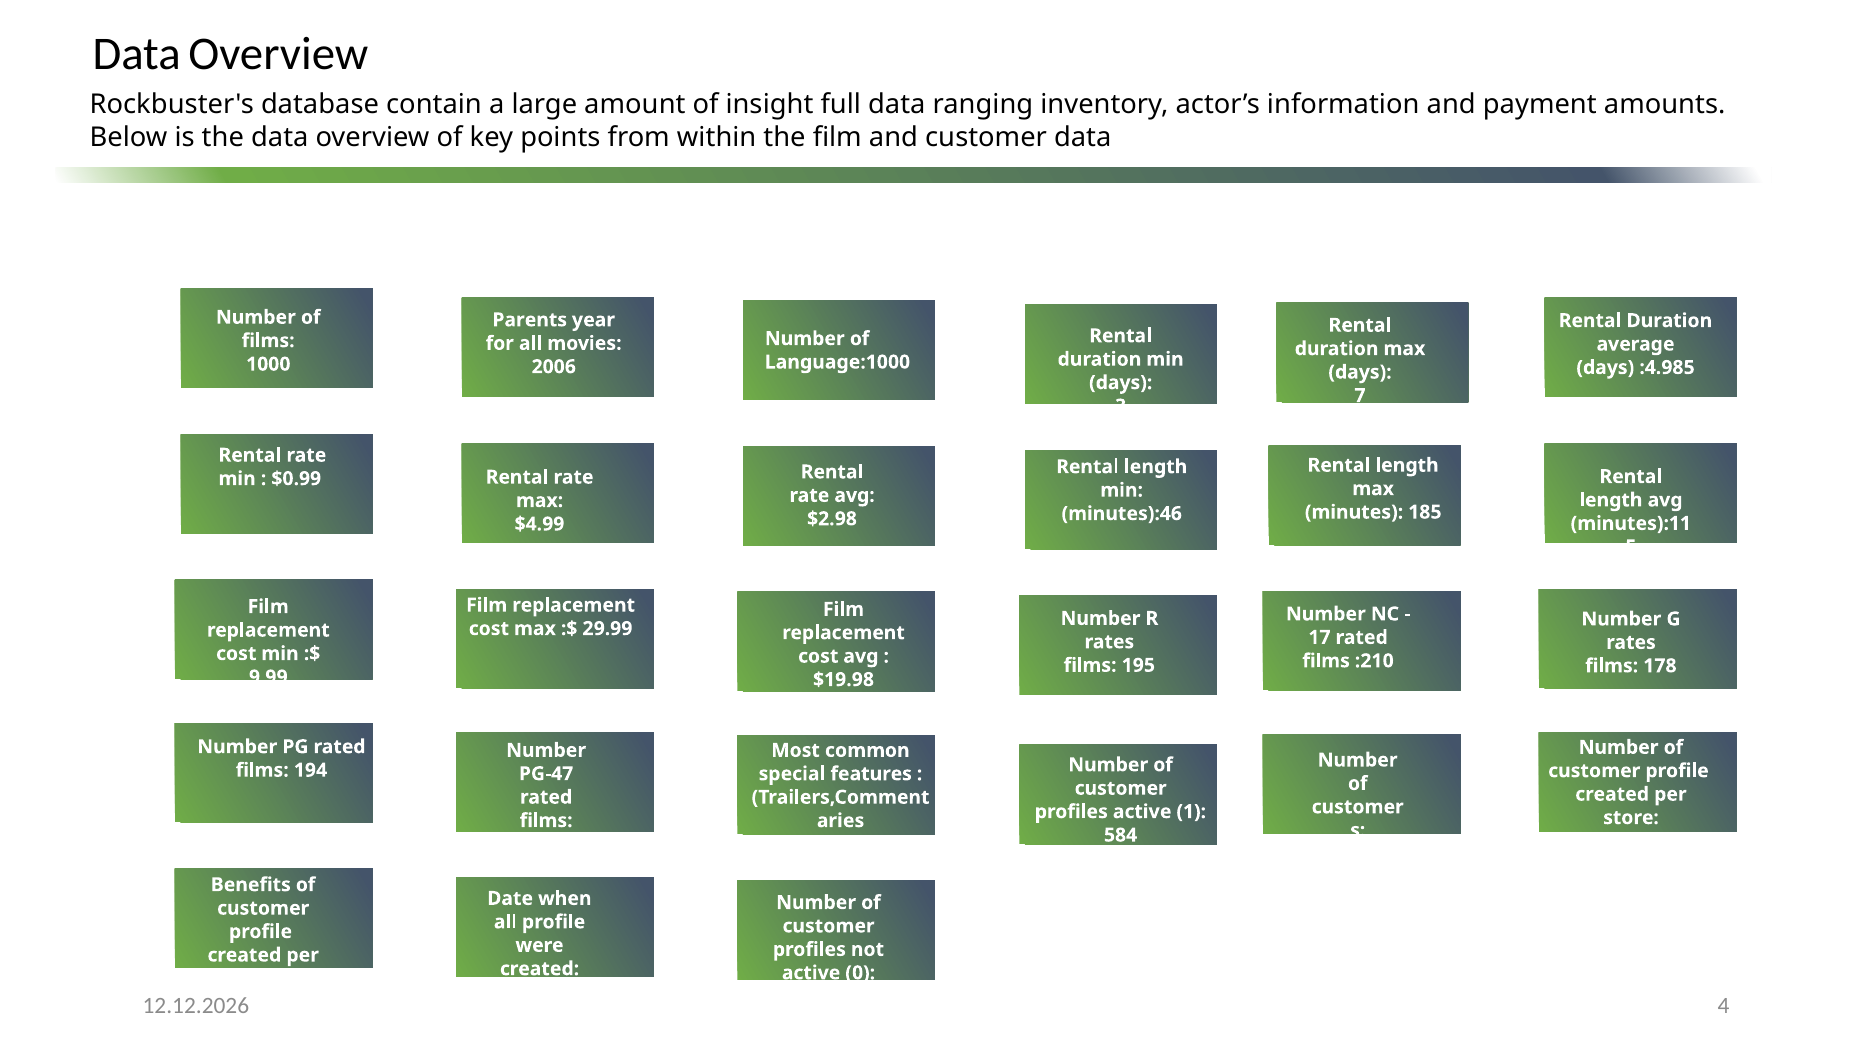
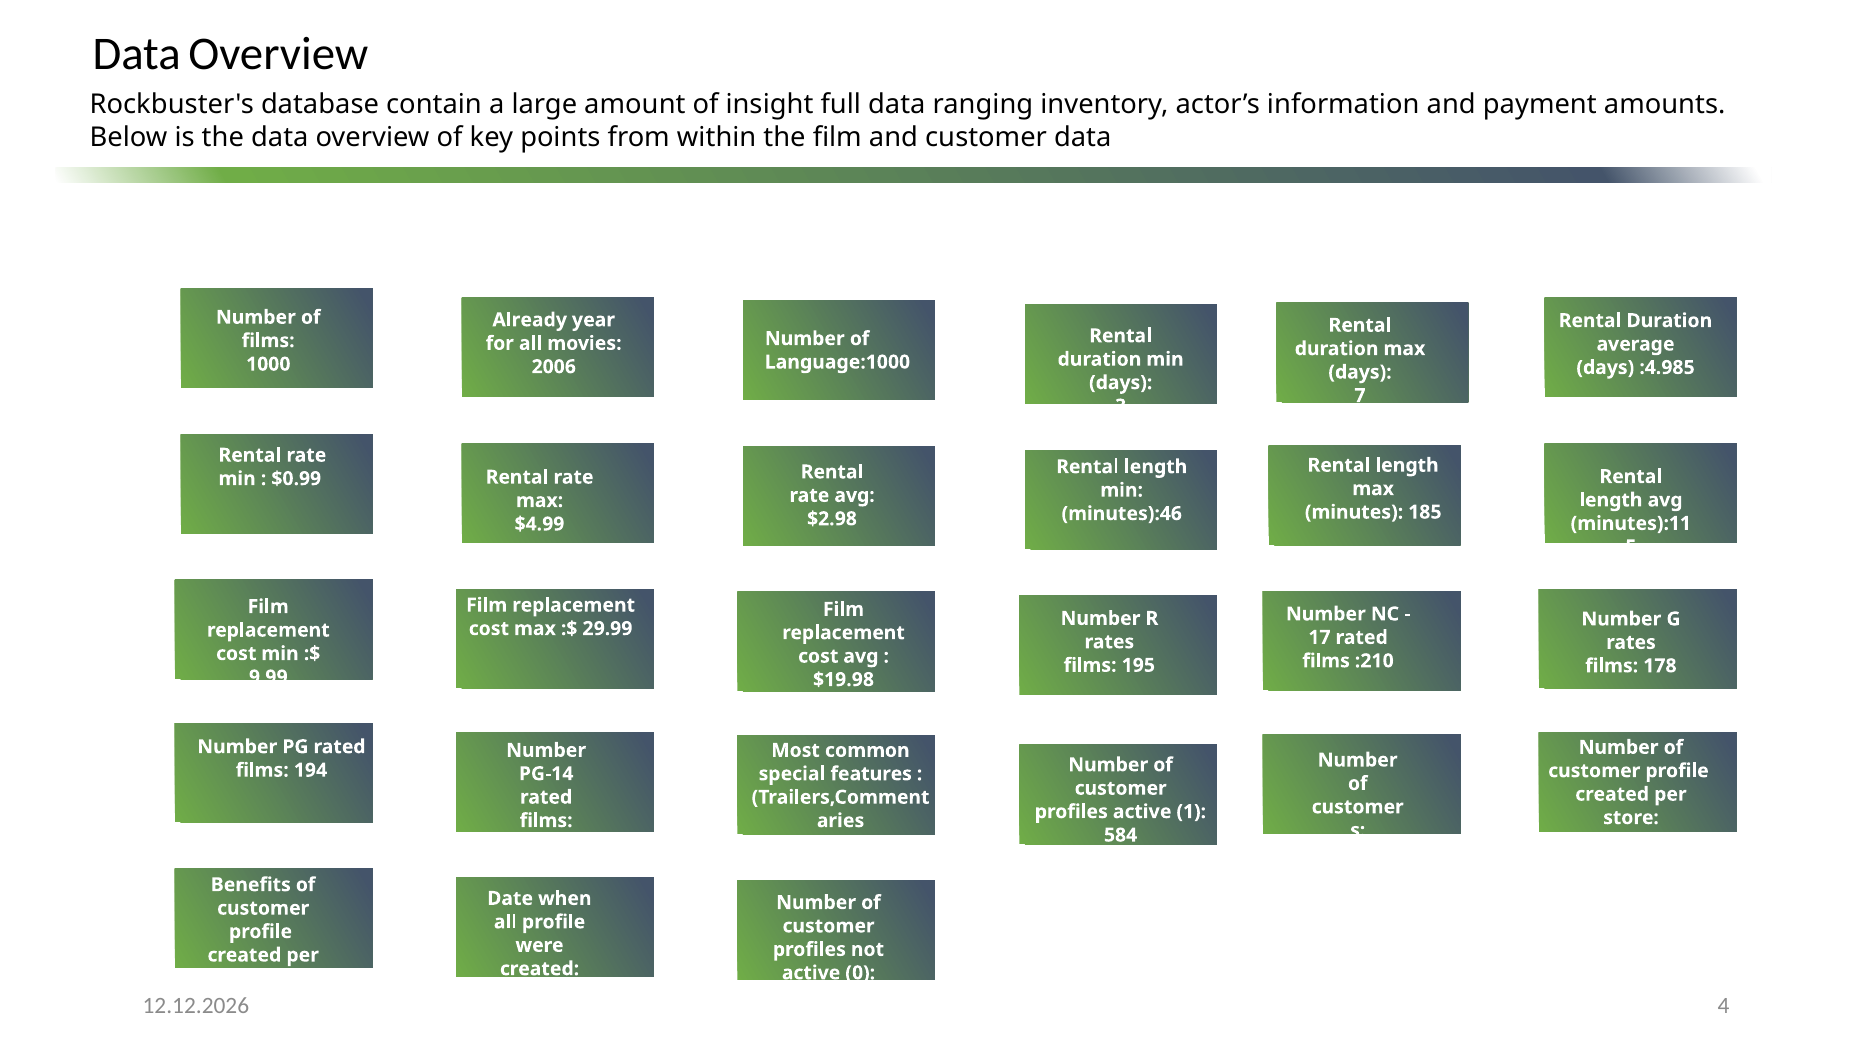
Parents: Parents -> Already
PG-47: PG-47 -> PG-14
